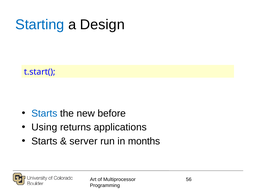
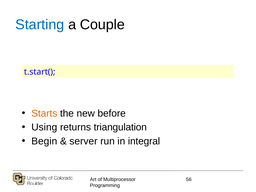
Design: Design -> Couple
Starts at (44, 113) colour: blue -> orange
applications: applications -> triangulation
Starts at (44, 141): Starts -> Begin
months: months -> integral
